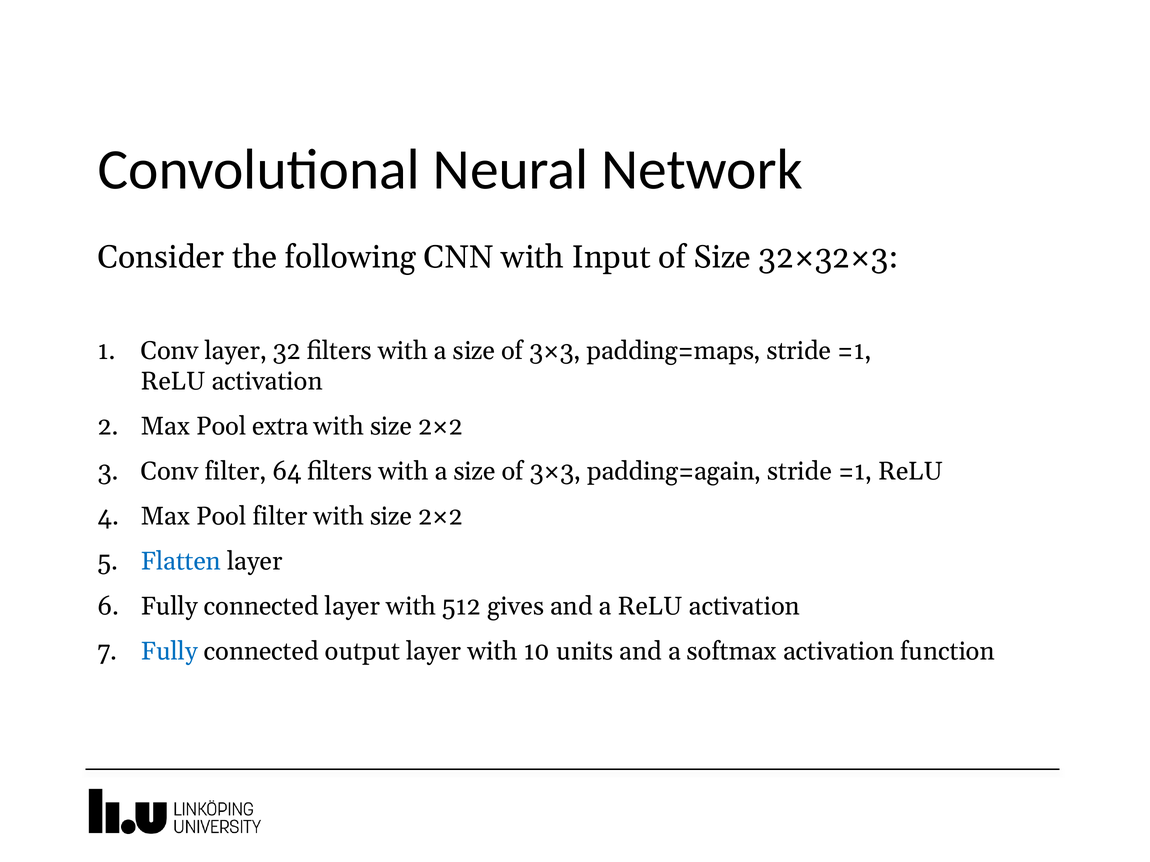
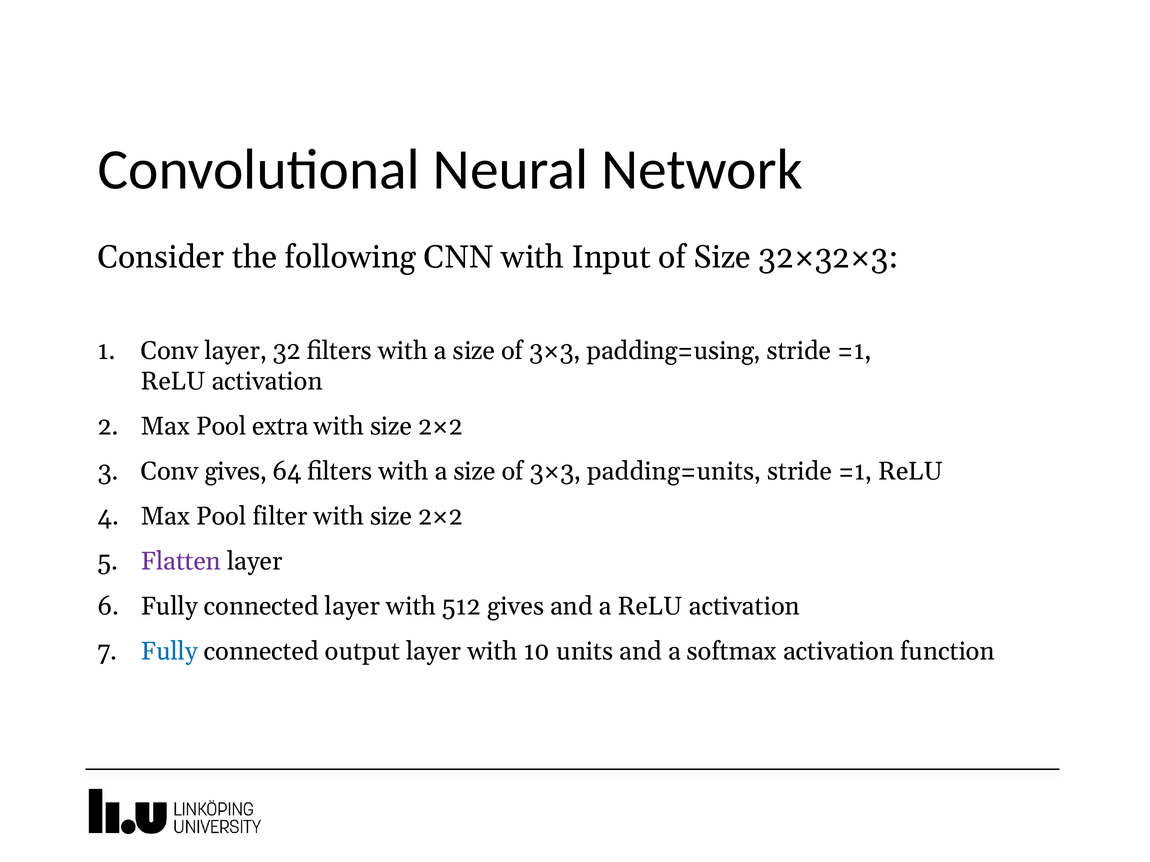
padding=maps: padding=maps -> padding=using
Conv filter: filter -> gives
padding=again: padding=again -> padding=units
Flatten colour: blue -> purple
